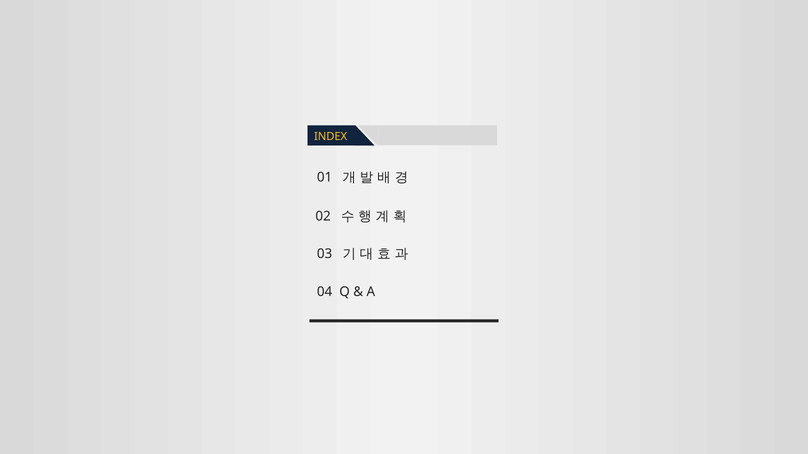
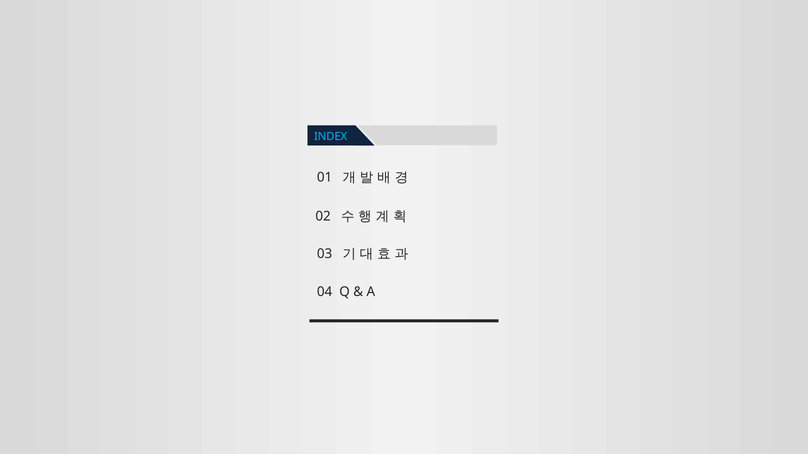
INDEX colour: yellow -> light blue
